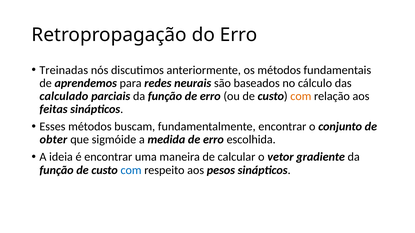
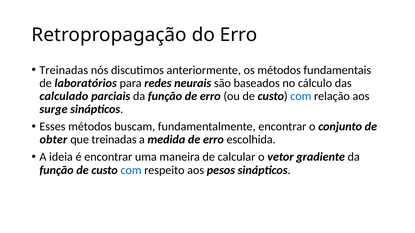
aprendemos: aprendemos -> laboratórios
com at (301, 96) colour: orange -> blue
feitas: feitas -> surge
que sigmóide: sigmóide -> treinadas
